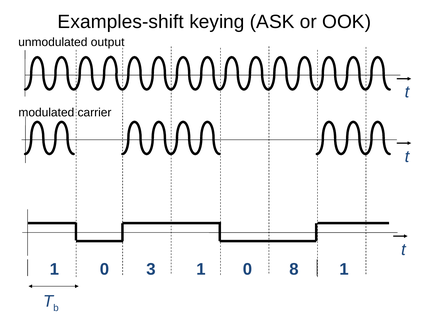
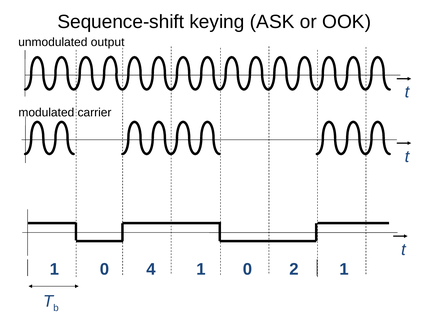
Examples-shift: Examples-shift -> Sequence-shift
3: 3 -> 4
8: 8 -> 2
